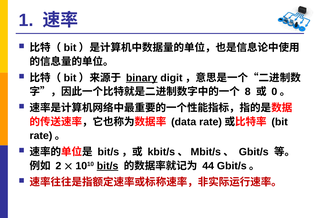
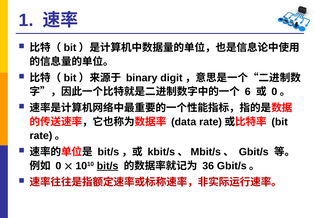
binary underline: present -> none
8: 8 -> 6
2 at (58, 166): 2 -> 0
44: 44 -> 36
